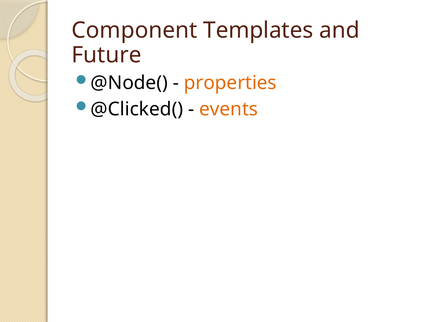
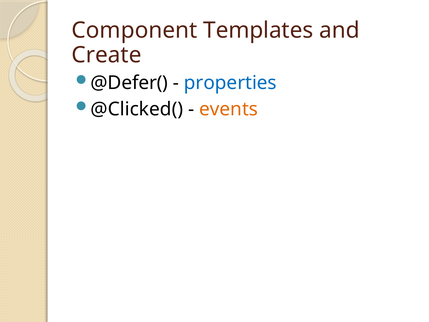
Future: Future -> Create
@Node(: @Node( -> @Defer(
properties colour: orange -> blue
